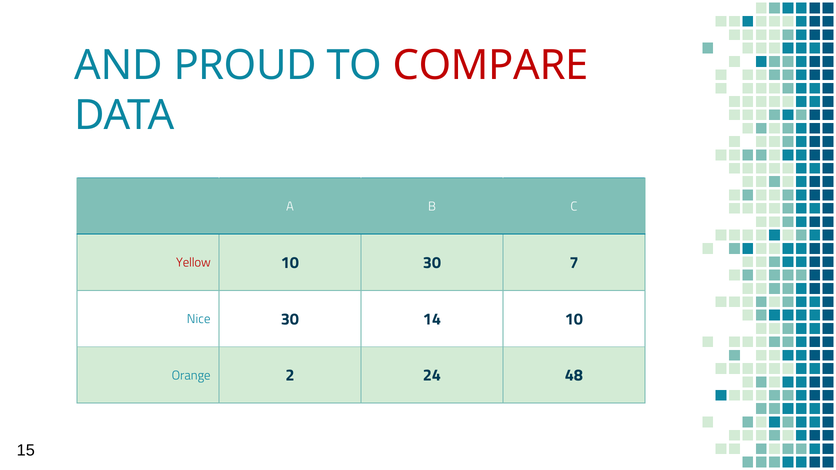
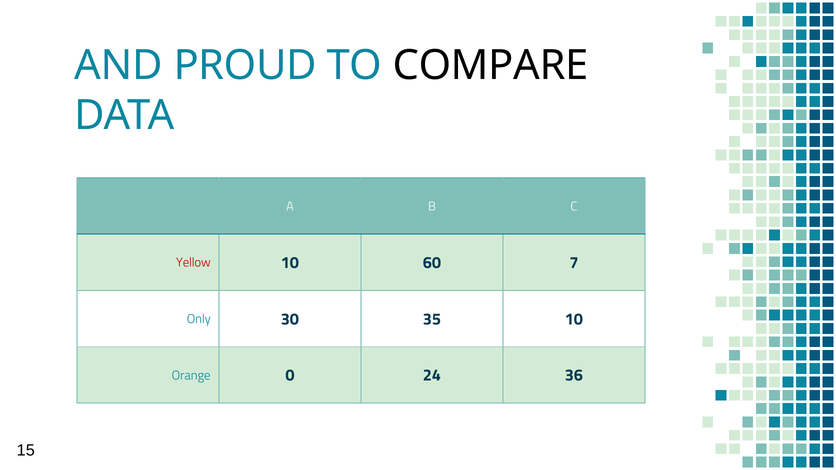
COMPARE colour: red -> black
10 30: 30 -> 60
Nice: Nice -> Only
14: 14 -> 35
2: 2 -> 0
48: 48 -> 36
